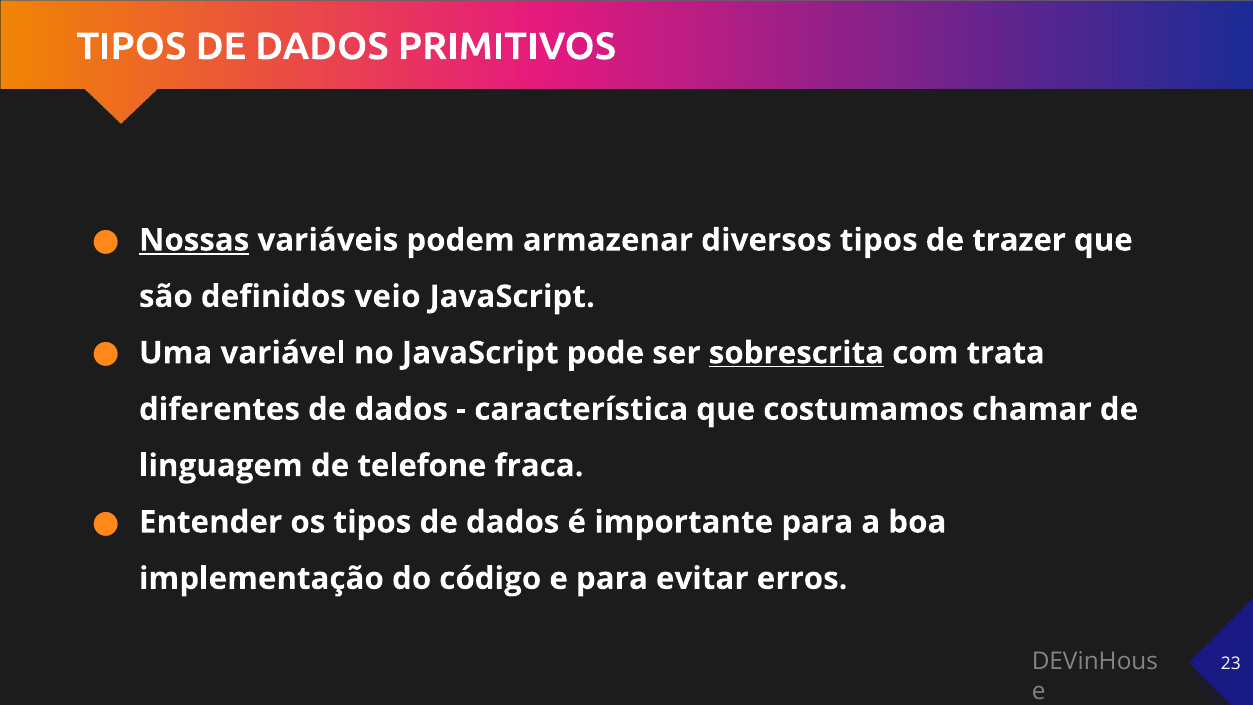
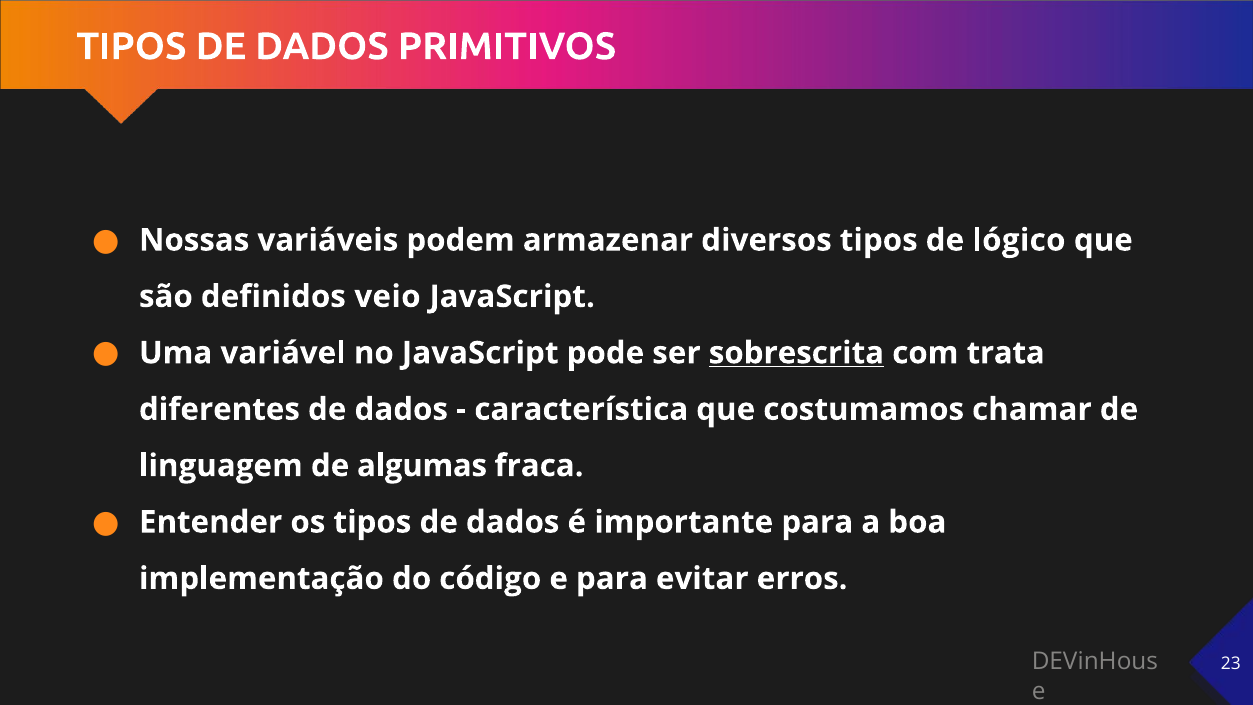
Nossas underline: present -> none
trazer: trazer -> lógico
telefone: telefone -> algumas
